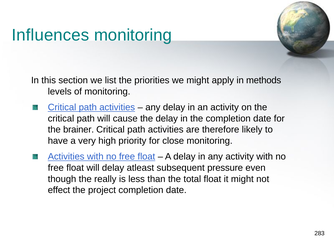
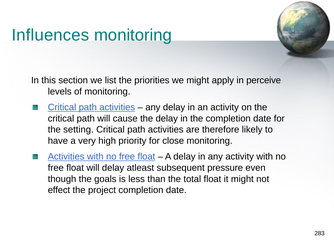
methods: methods -> perceive
brainer: brainer -> setting
really: really -> goals
